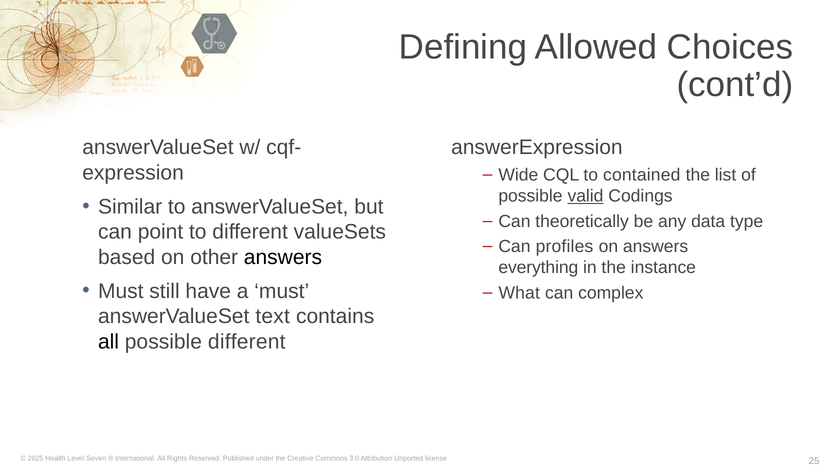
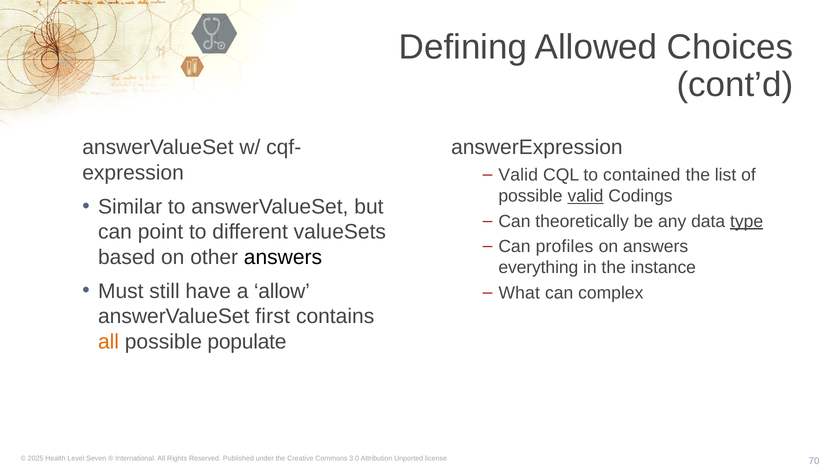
Wide at (518, 175): Wide -> Valid
type underline: none -> present
a must: must -> allow
text: text -> first
all at (109, 341) colour: black -> orange
possible different: different -> populate
25: 25 -> 70
